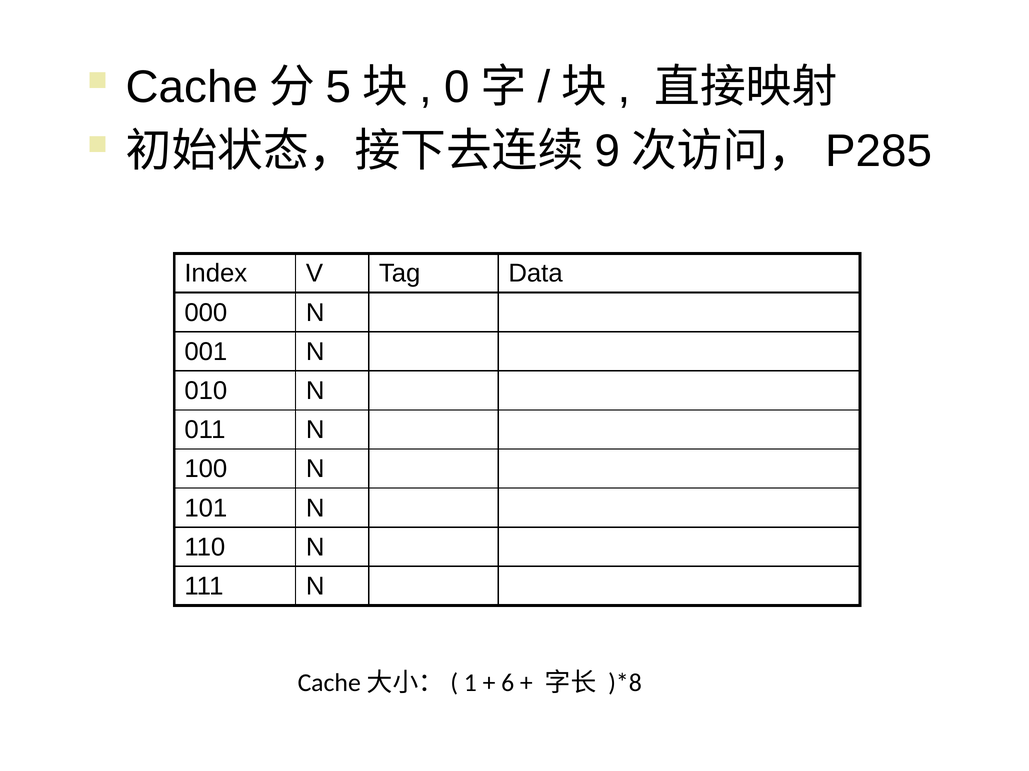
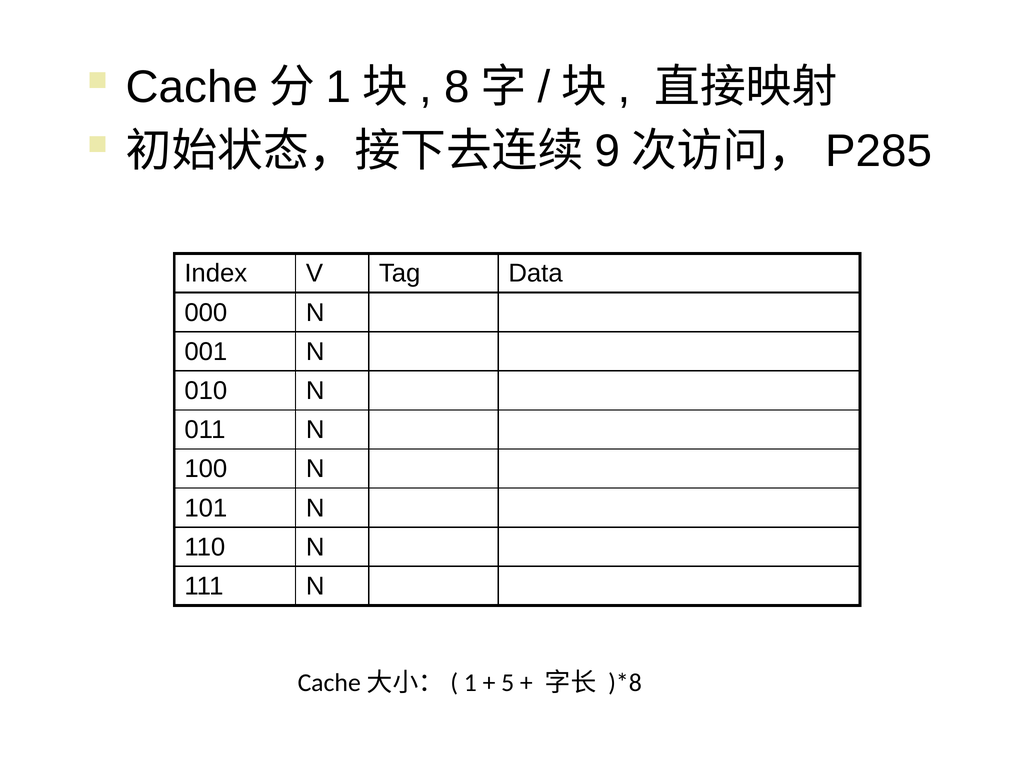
5 at (339, 87): 5 -> 1
0: 0 -> 8
6: 6 -> 5
